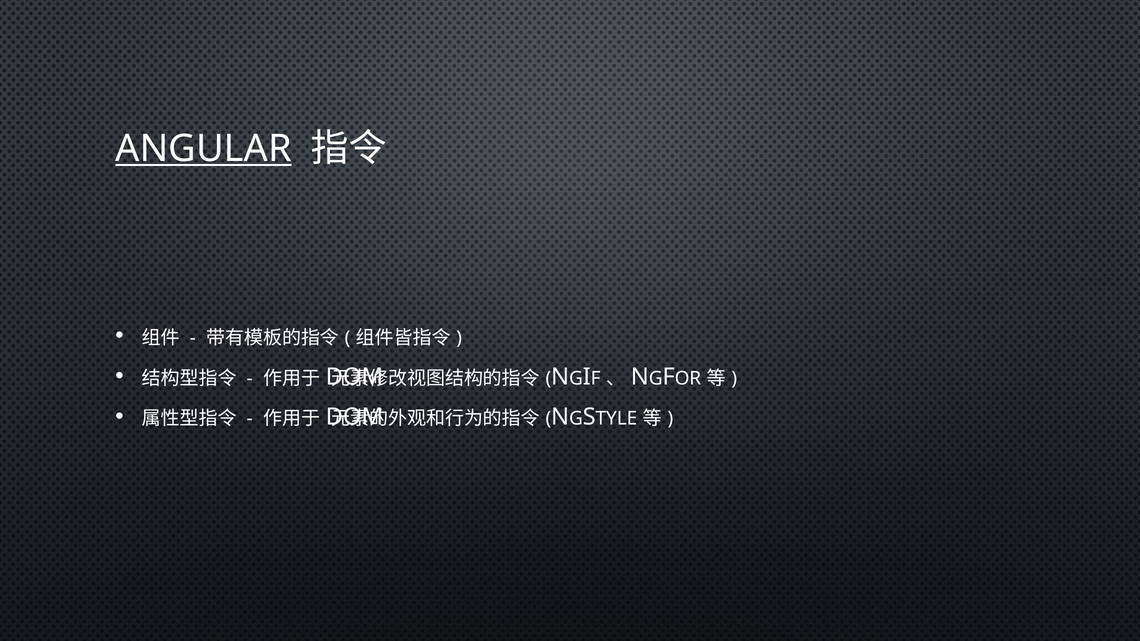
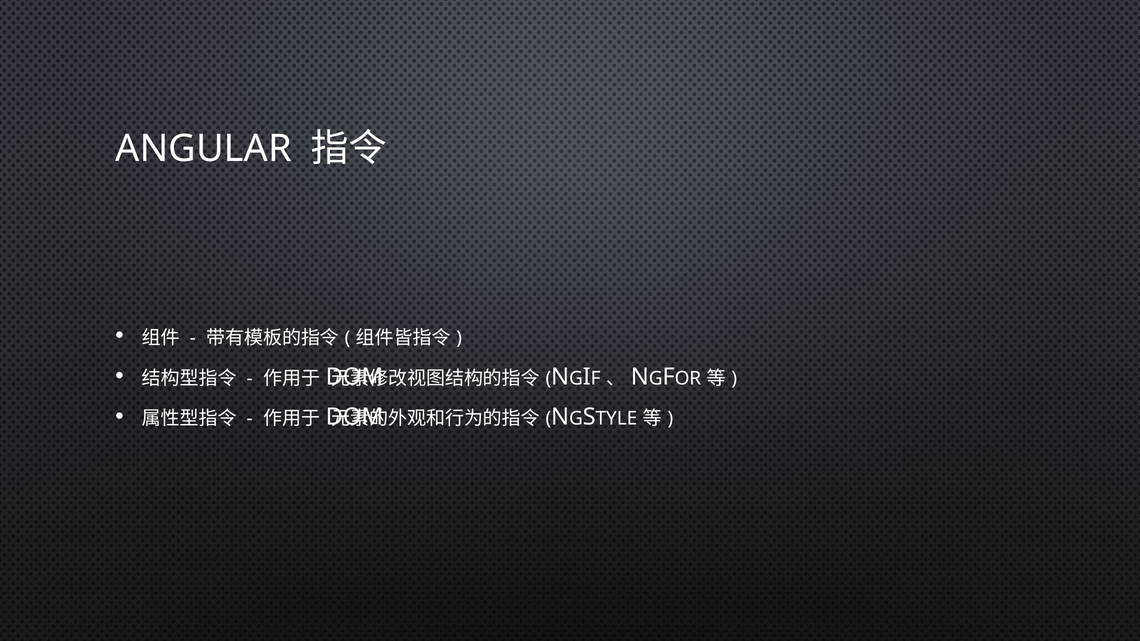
ANGULAR underline: present -> none
